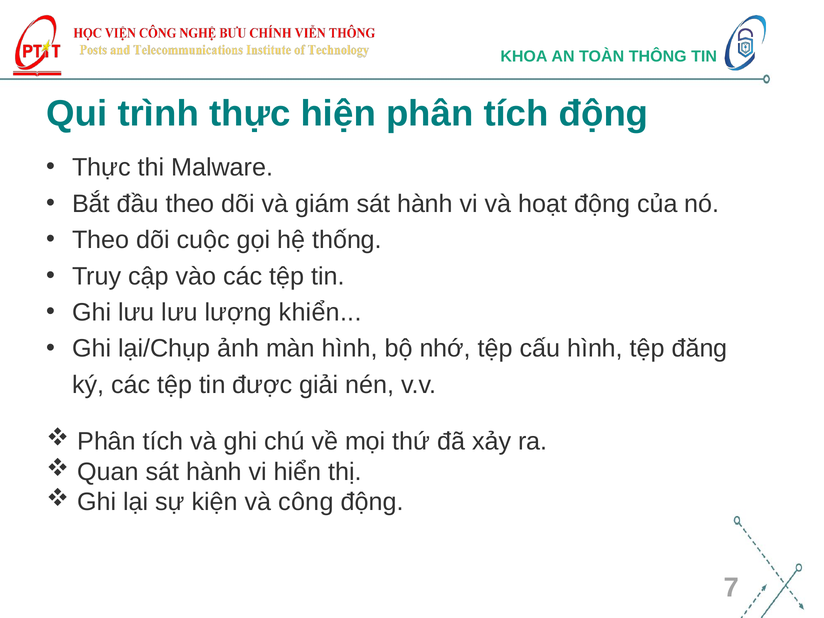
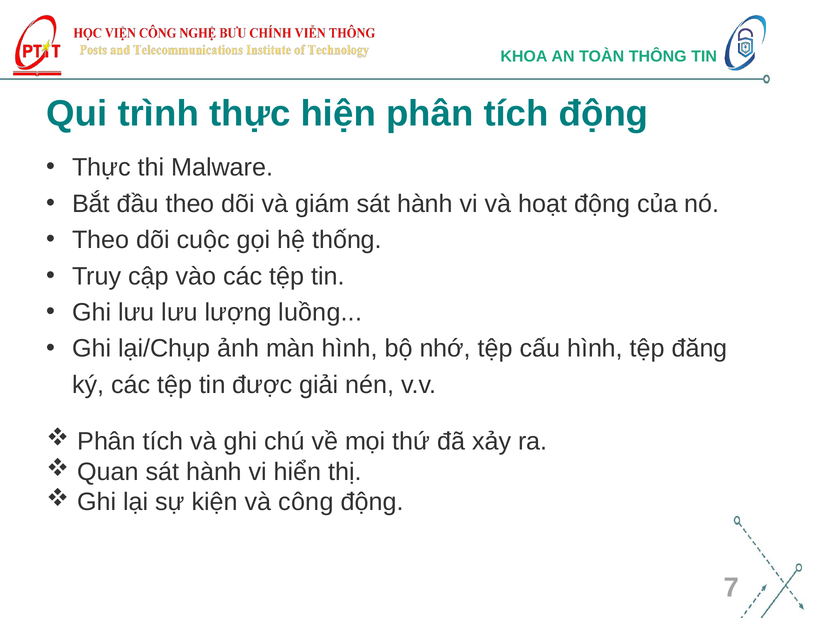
khiển: khiển -> luồng
